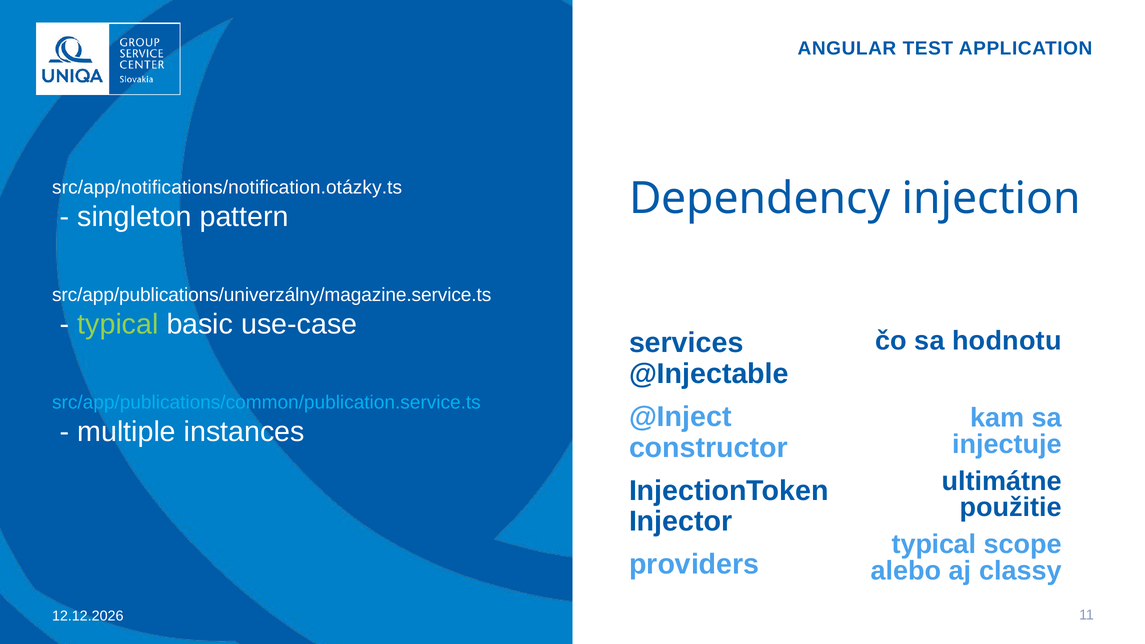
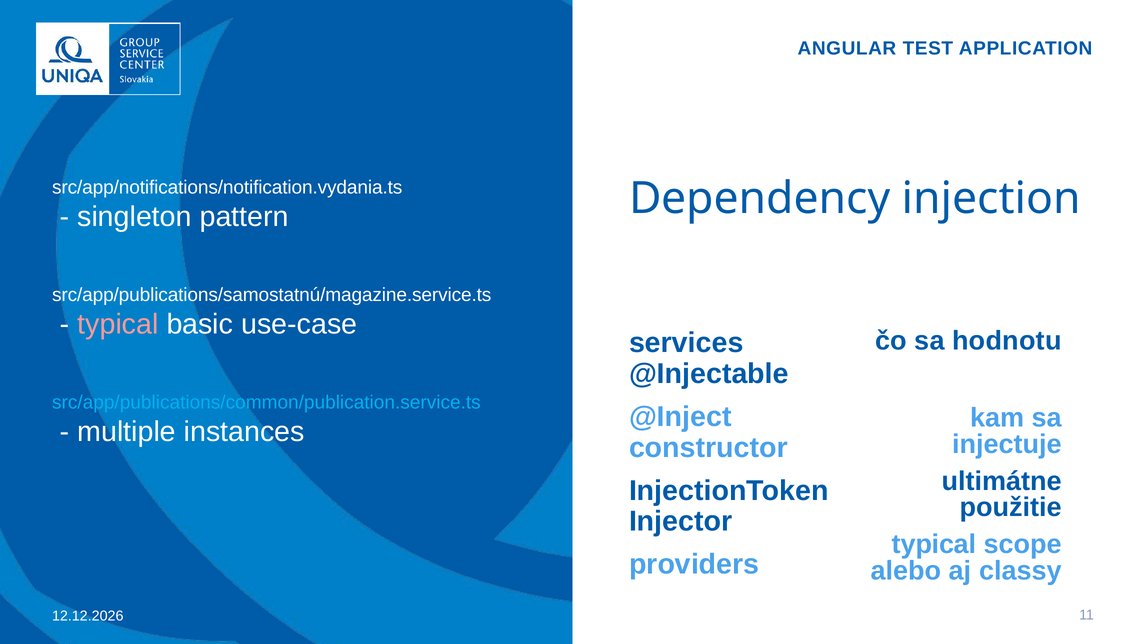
src/app/notifications/notification.otázky.ts: src/app/notifications/notification.otázky.ts -> src/app/notifications/notification.vydania.ts
src/app/publications/univerzálny/magazine.service.ts: src/app/publications/univerzálny/magazine.service.ts -> src/app/publications/samostatnú/magazine.service.ts
typical at (118, 324) colour: light green -> pink
